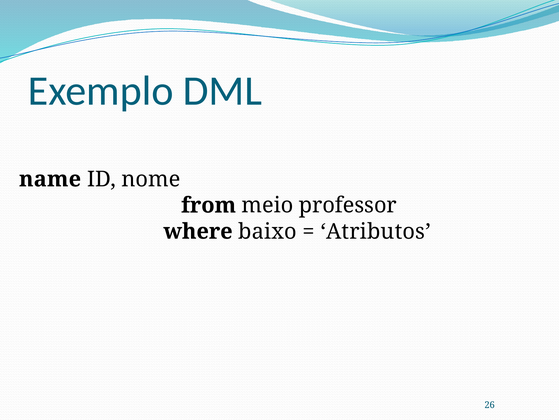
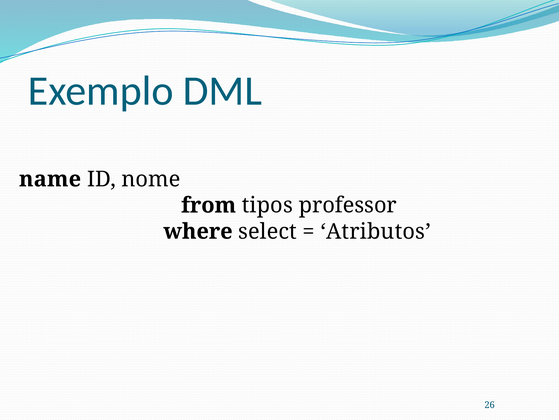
meio: meio -> tipos
baixo: baixo -> select
